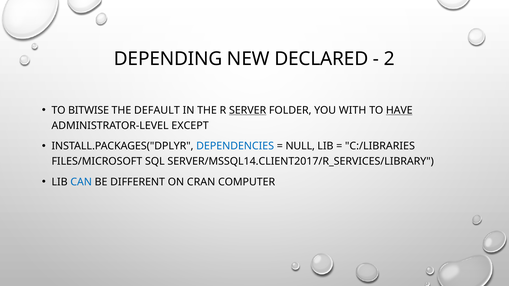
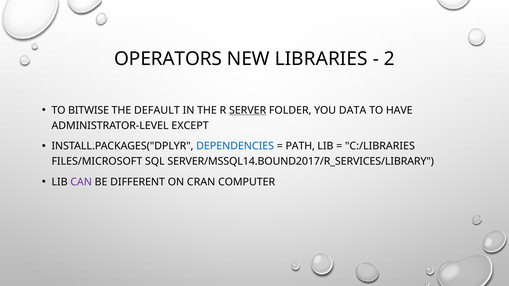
DEPENDING: DEPENDING -> OPERATORS
DECLARED: DECLARED -> LIBRARIES
WITH: WITH -> DATA
HAVE underline: present -> none
NULL: NULL -> PATH
SERVER/MSSQL14.CLIENT2017/R_SERVICES/LIBRARY: SERVER/MSSQL14.CLIENT2017/R_SERVICES/LIBRARY -> SERVER/MSSQL14.BOUND2017/R_SERVICES/LIBRARY
CAN colour: blue -> purple
